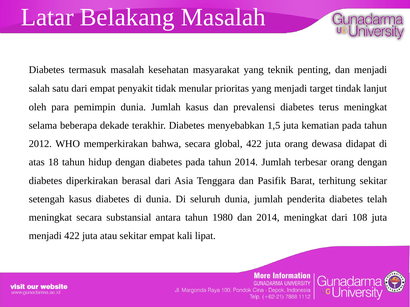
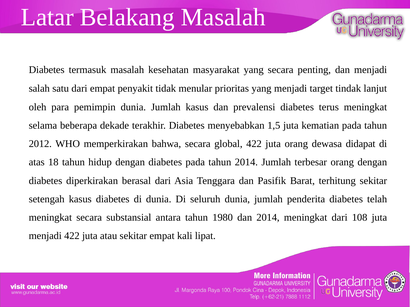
yang teknik: teknik -> secara
